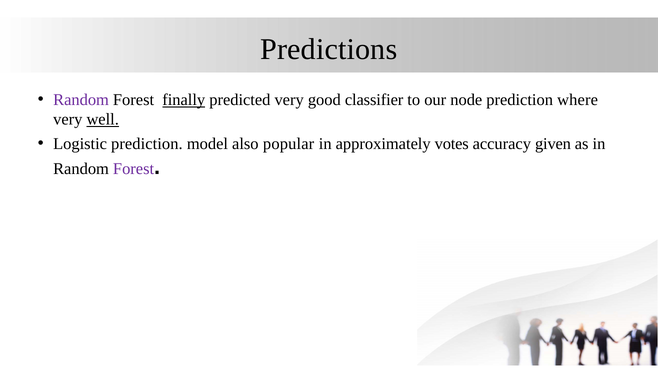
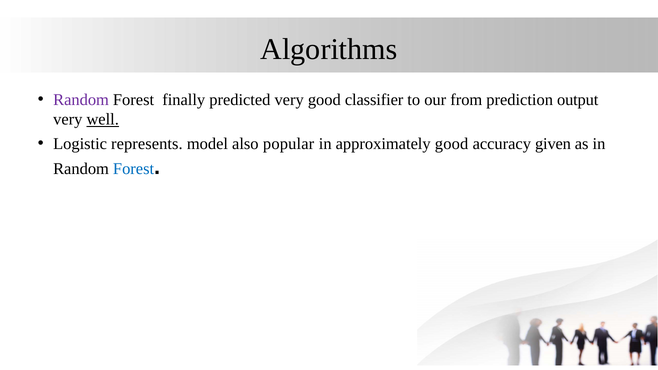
Predictions: Predictions -> Algorithms
finally underline: present -> none
node: node -> from
where: where -> output
Logistic prediction: prediction -> represents
approximately votes: votes -> good
Forest at (134, 169) colour: purple -> blue
